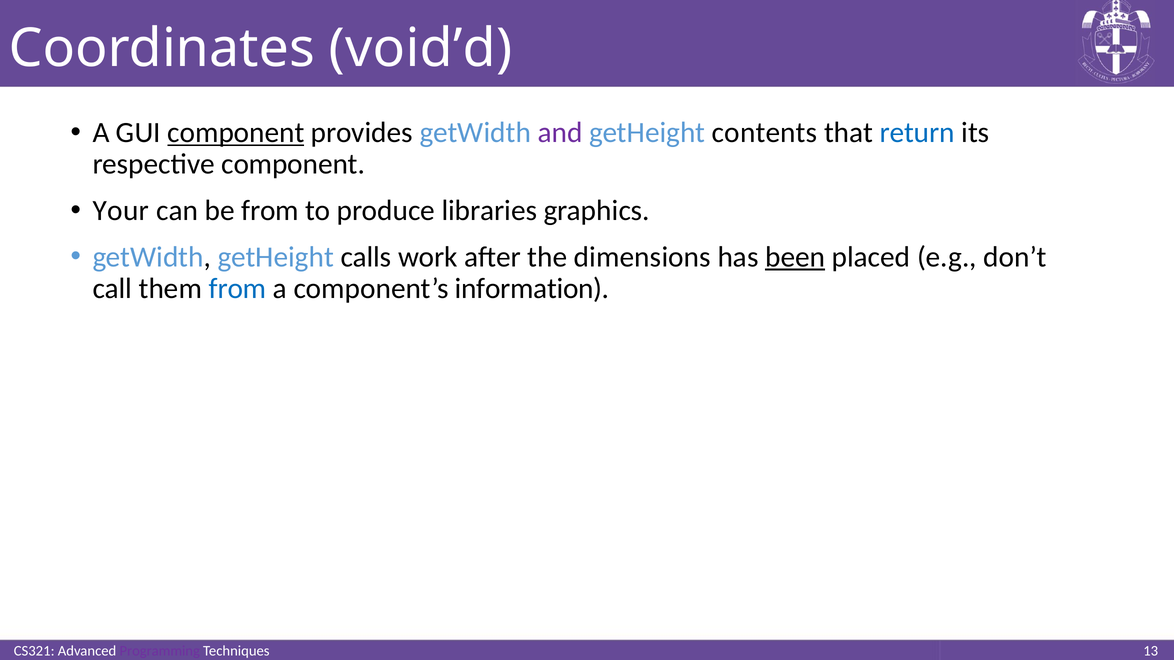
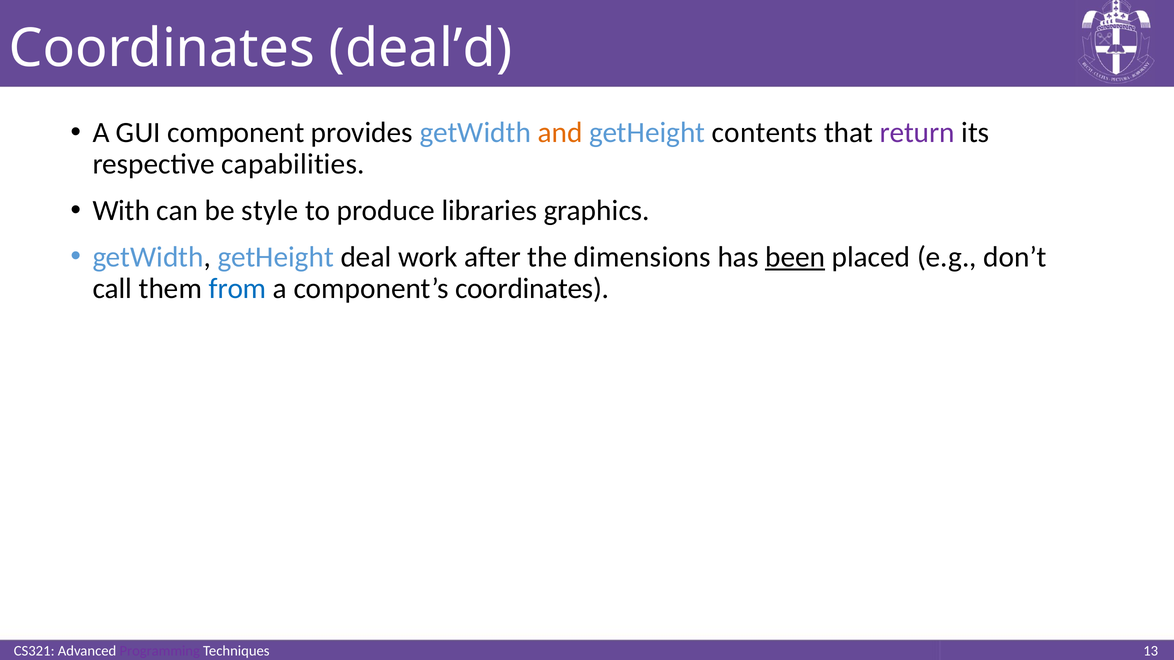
void’d: void’d -> deal’d
component at (236, 133) underline: present -> none
and colour: purple -> orange
return colour: blue -> purple
respective component: component -> capabilities
Your: Your -> With
be from: from -> style
calls: calls -> deal
component’s information: information -> coordinates
